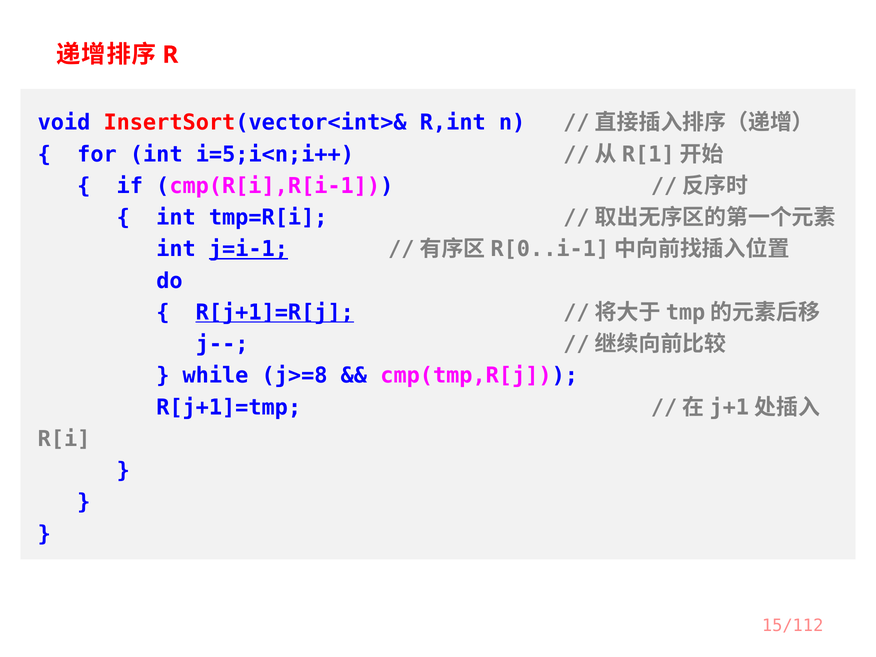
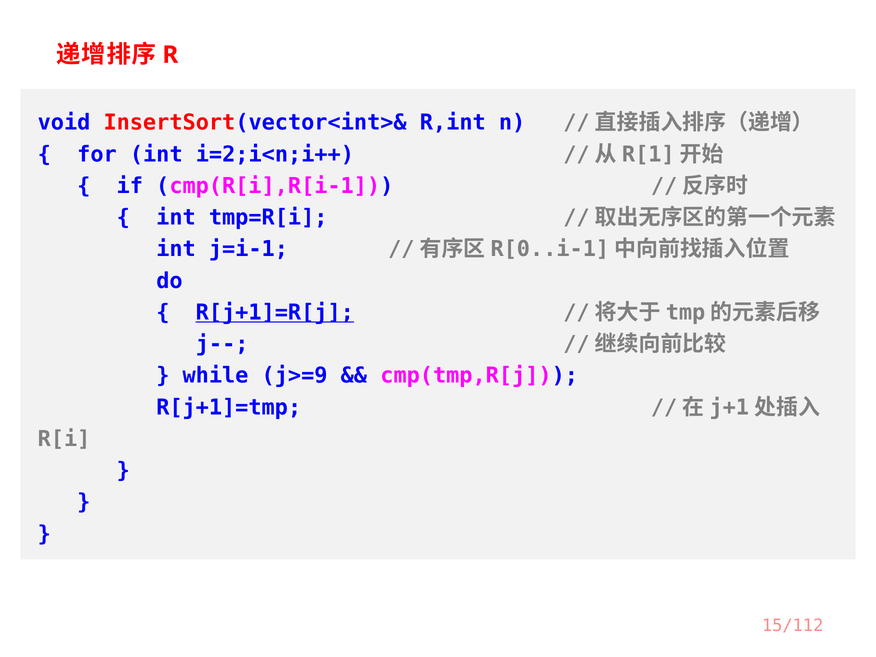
i=5;i<n;i++: i=5;i<n;i++ -> i=2;i<n;i++
j=i-1 underline: present -> none
j>=8: j>=8 -> j>=9
